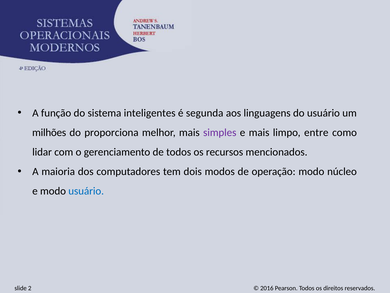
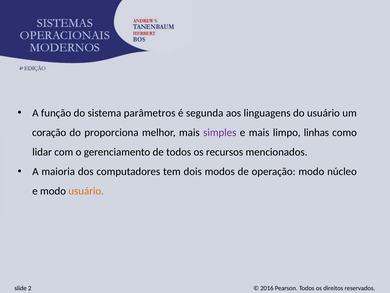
inteligentes: inteligentes -> parâmetros
milhões: milhões -> coração
entre: entre -> linhas
usuário at (86, 191) colour: blue -> orange
